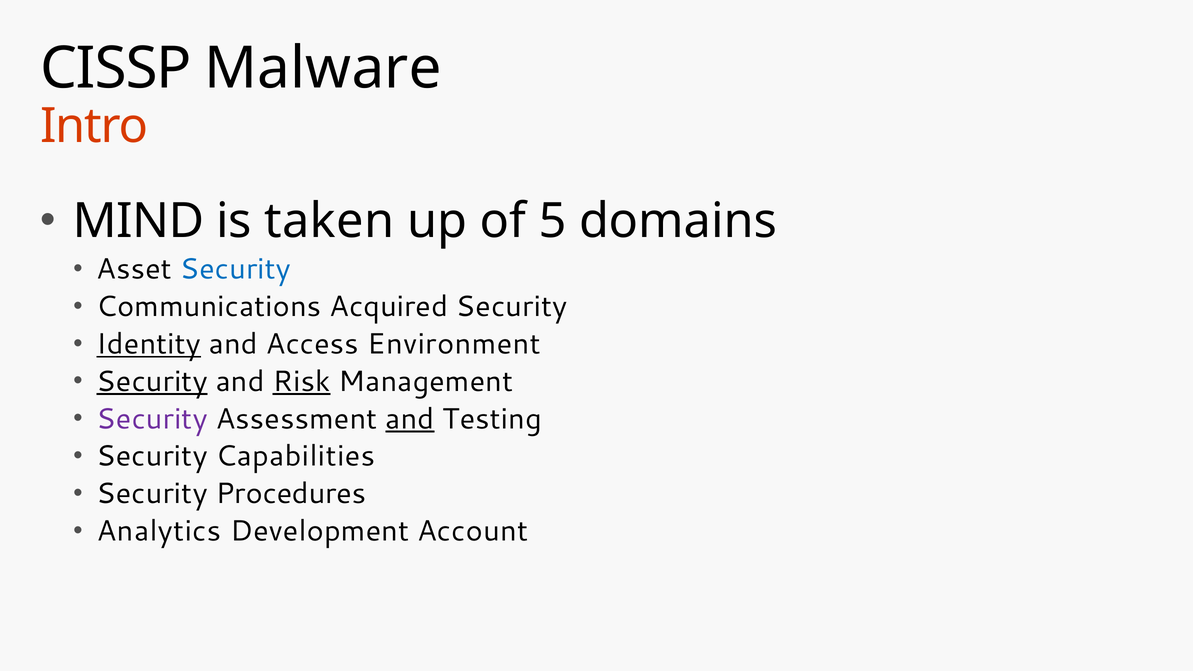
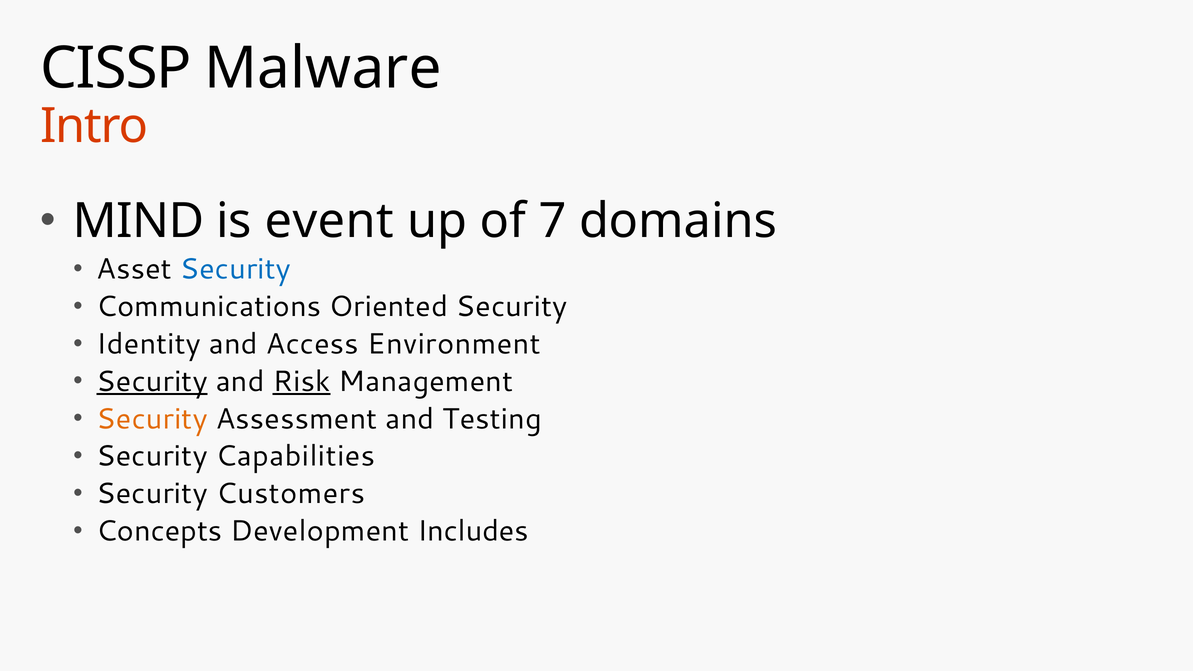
taken: taken -> event
5: 5 -> 7
Acquired: Acquired -> Oriented
Identity underline: present -> none
Security at (152, 419) colour: purple -> orange
and at (410, 419) underline: present -> none
Procedures: Procedures -> Customers
Analytics: Analytics -> Concepts
Account: Account -> Includes
